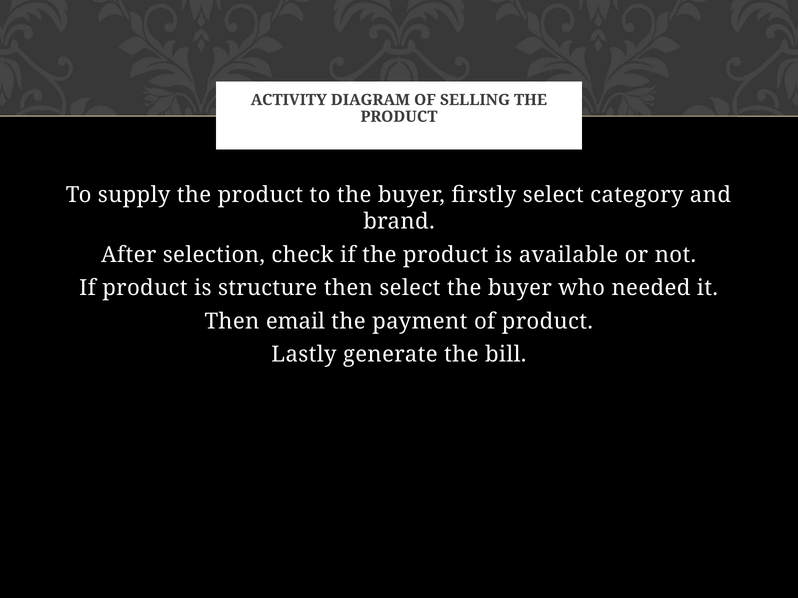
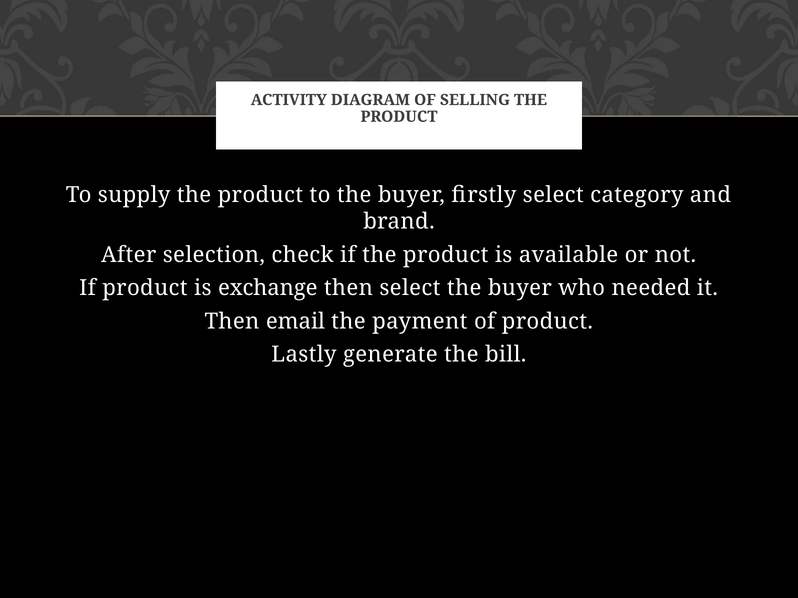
structure: structure -> exchange
